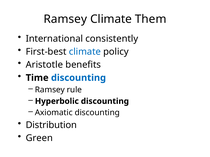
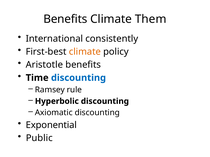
Ramsey at (65, 19): Ramsey -> Benefits
climate at (85, 52) colour: blue -> orange
Distribution: Distribution -> Exponential
Green: Green -> Public
